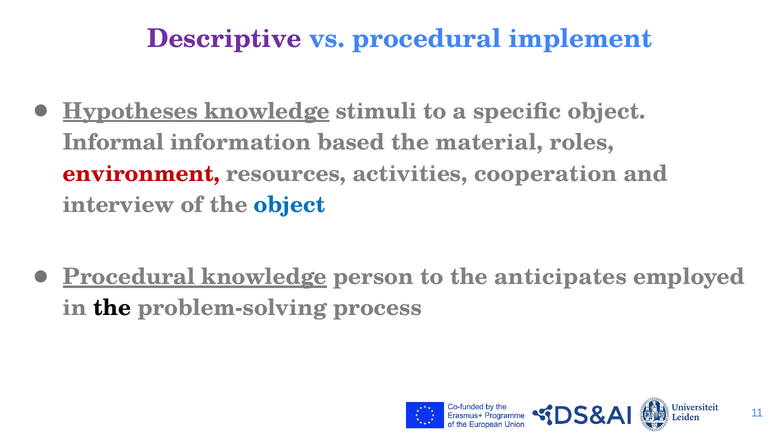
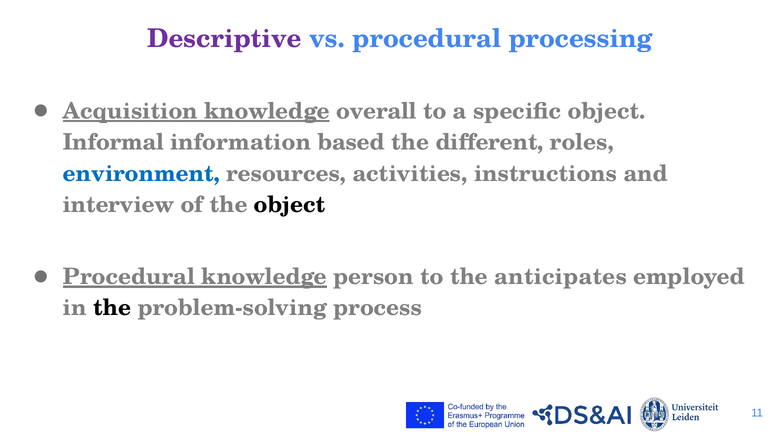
implement: implement -> processing
Hypotheses: Hypotheses -> Acquisition
stimuli: stimuli -> overall
material: material -> different
environment colour: red -> blue
cooperation: cooperation -> instructions
object at (290, 205) colour: blue -> black
